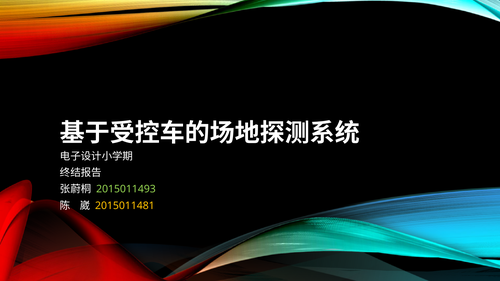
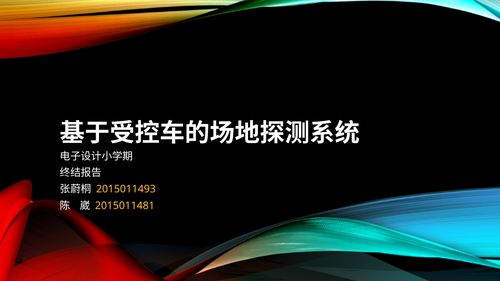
2015011493 colour: light green -> yellow
